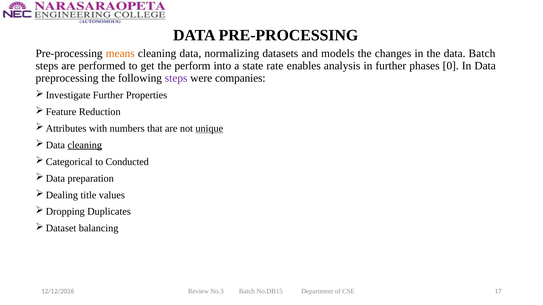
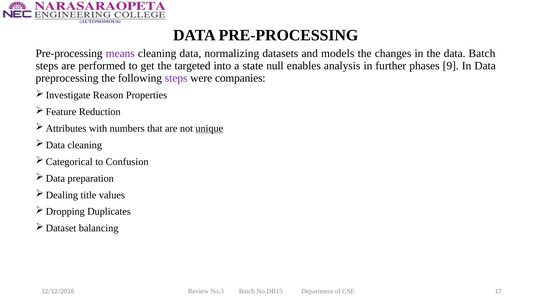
means colour: orange -> purple
perform: perform -> targeted
rate: rate -> null
0: 0 -> 9
Further at (108, 95): Further -> Reason
cleaning at (85, 145) underline: present -> none
Conducted: Conducted -> Confusion
